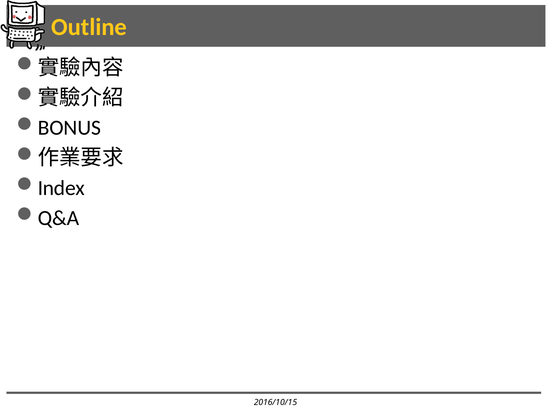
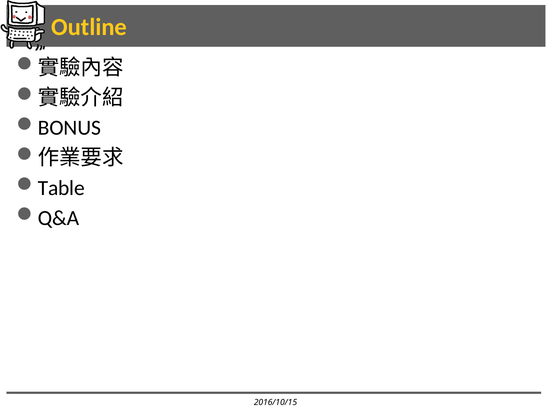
Index: Index -> Table
